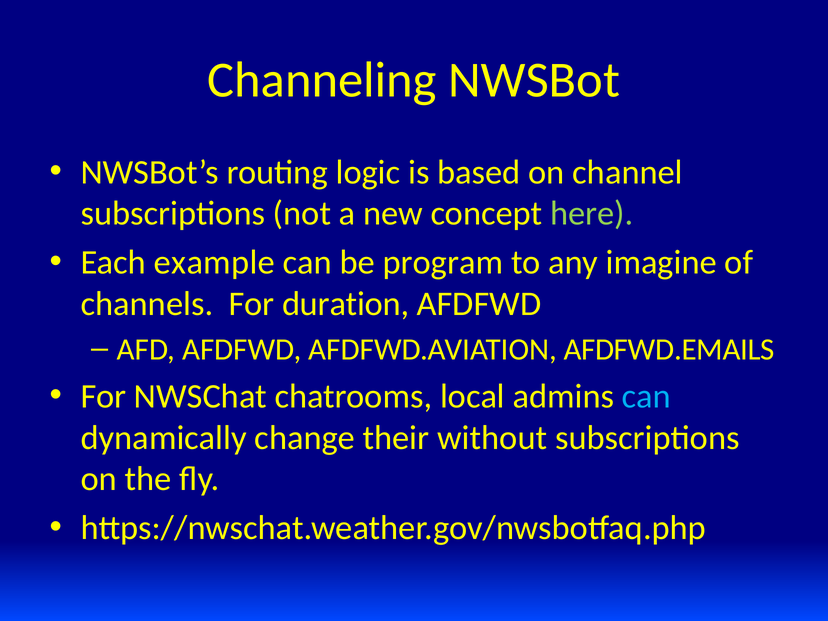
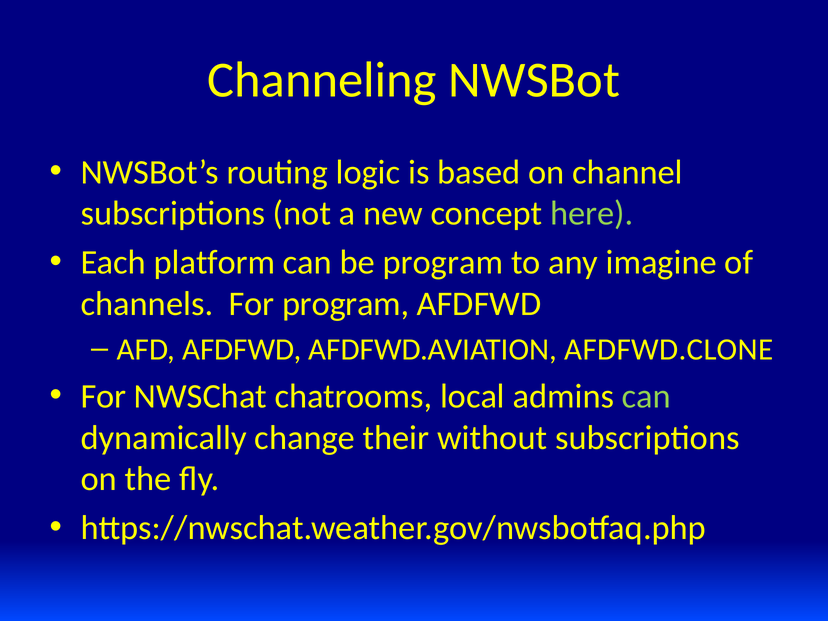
example: example -> platform
For duration: duration -> program
AFDFWD.EMAILS: AFDFWD.EMAILS -> AFDFWD.CLONE
can at (646, 396) colour: light blue -> light green
